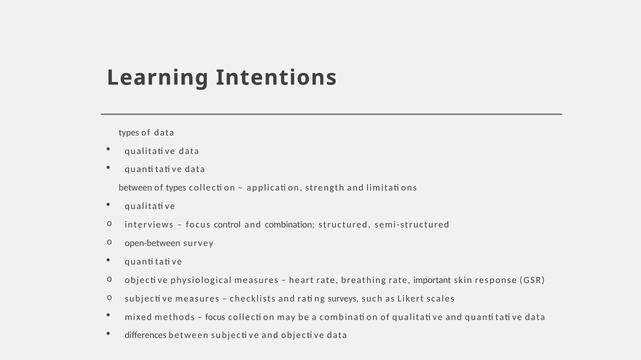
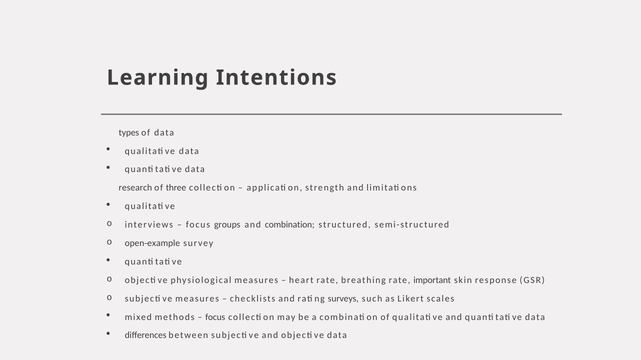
between at (135, 188): between -> research
of types: types -> three
control: control -> groups
open-between: open-between -> open-example
